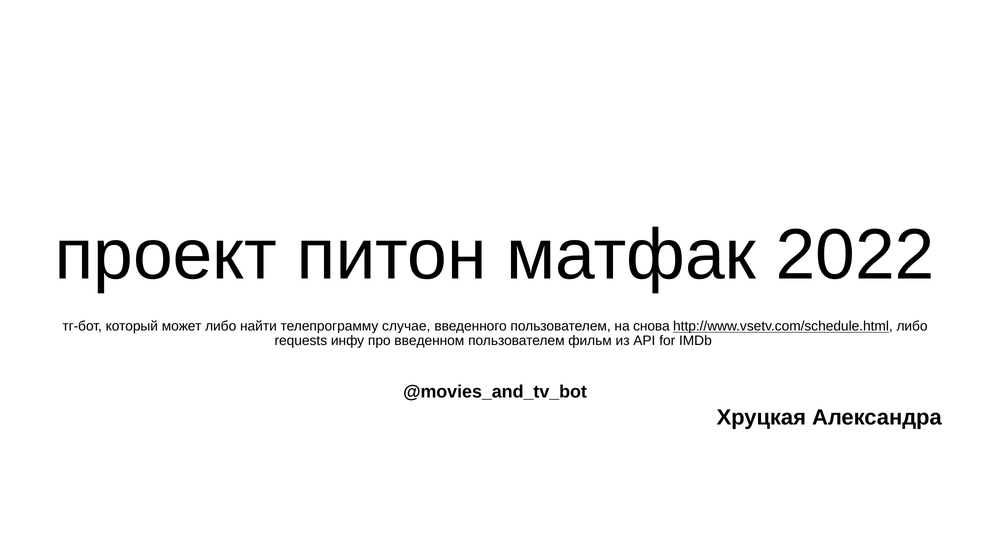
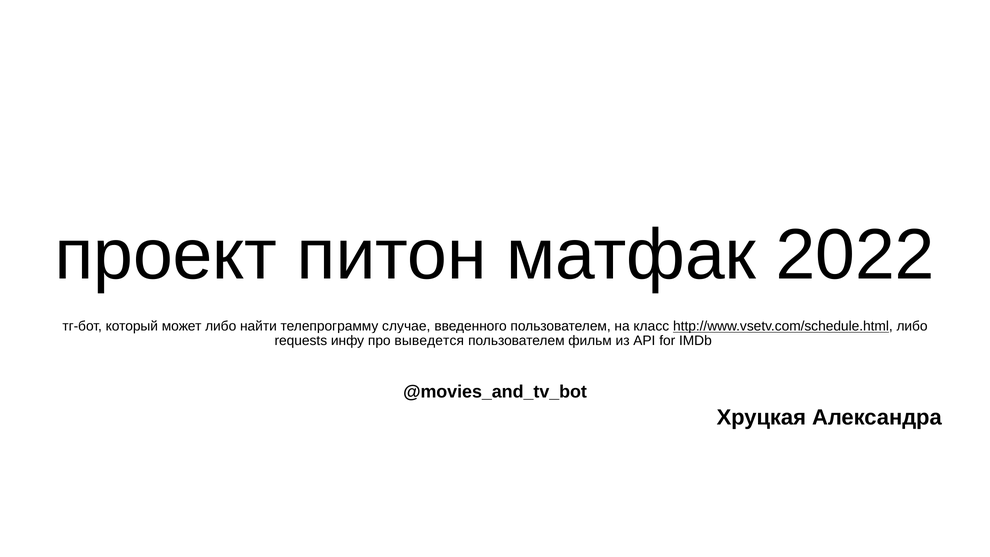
снова: снова -> класс
введенном: введенном -> выведется
